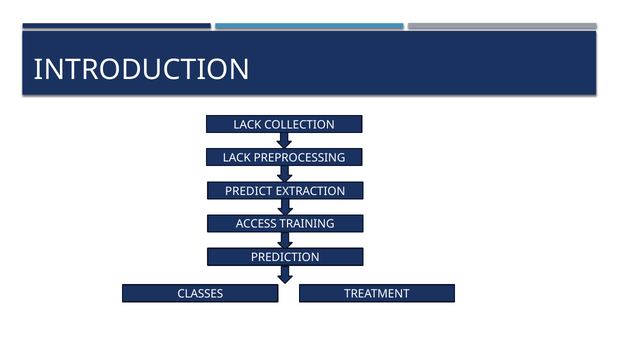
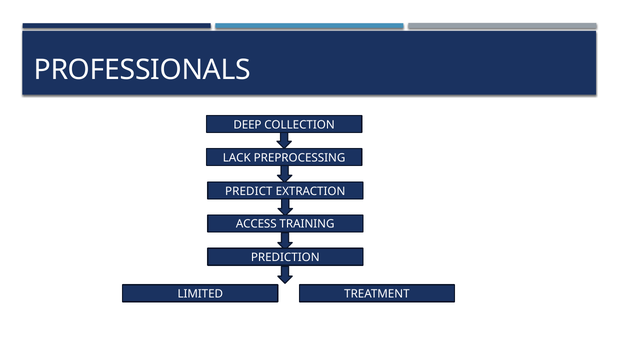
INTRODUCTION: INTRODUCTION -> PROFESSIONALS
LACK at (247, 125): LACK -> DEEP
CLASSES: CLASSES -> LIMITED
